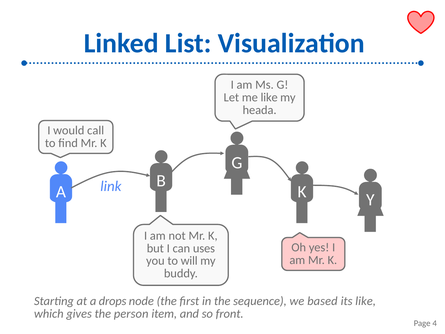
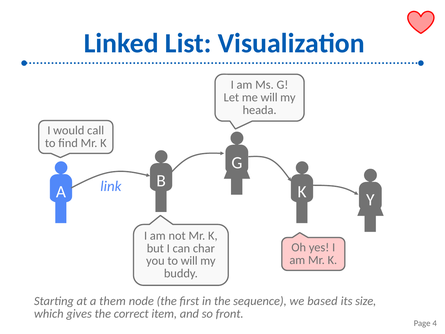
me like: like -> will
uses: uses -> char
drops: drops -> them
its like: like -> size
person: person -> correct
